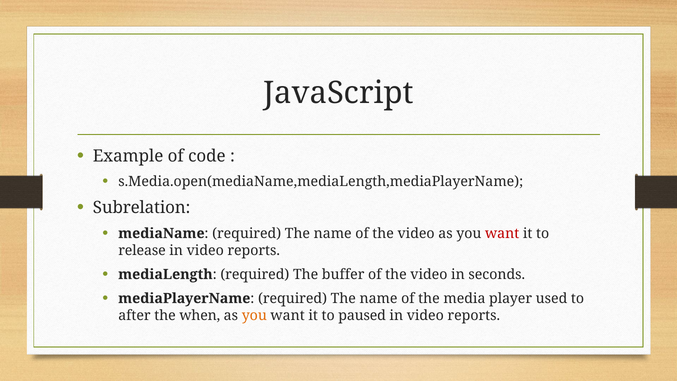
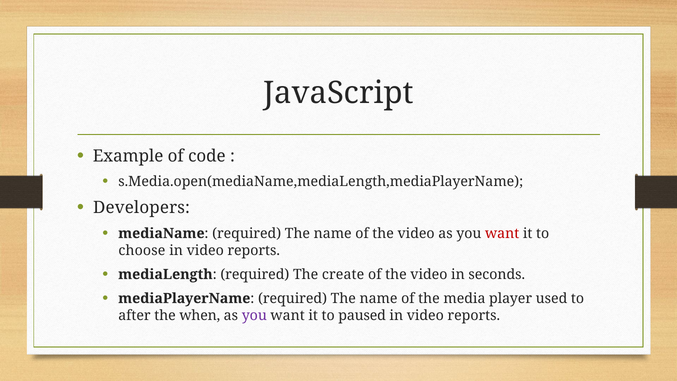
Subrelation: Subrelation -> Developers
release: release -> choose
buffer: buffer -> create
you at (254, 315) colour: orange -> purple
